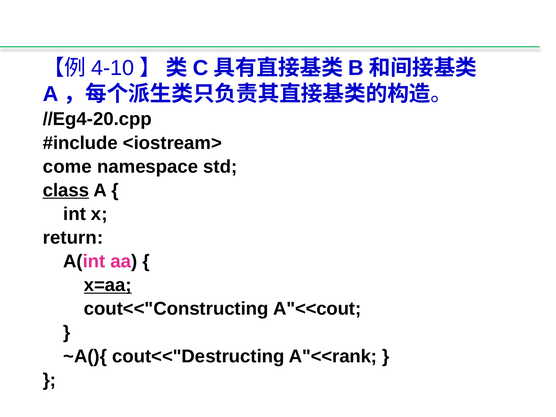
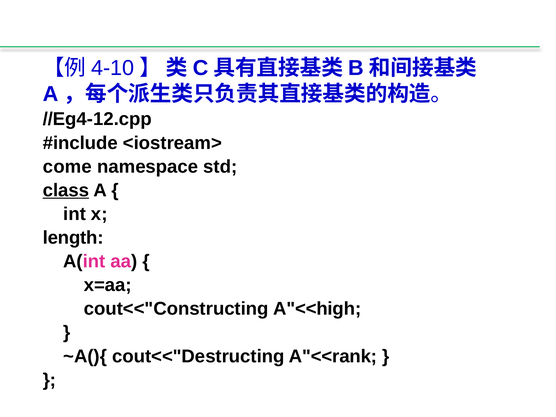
//Eg4-20.cpp: //Eg4-20.cpp -> //Eg4-12.cpp
return: return -> length
x=aa underline: present -> none
A"<<cout: A"<<cout -> A"<<high
